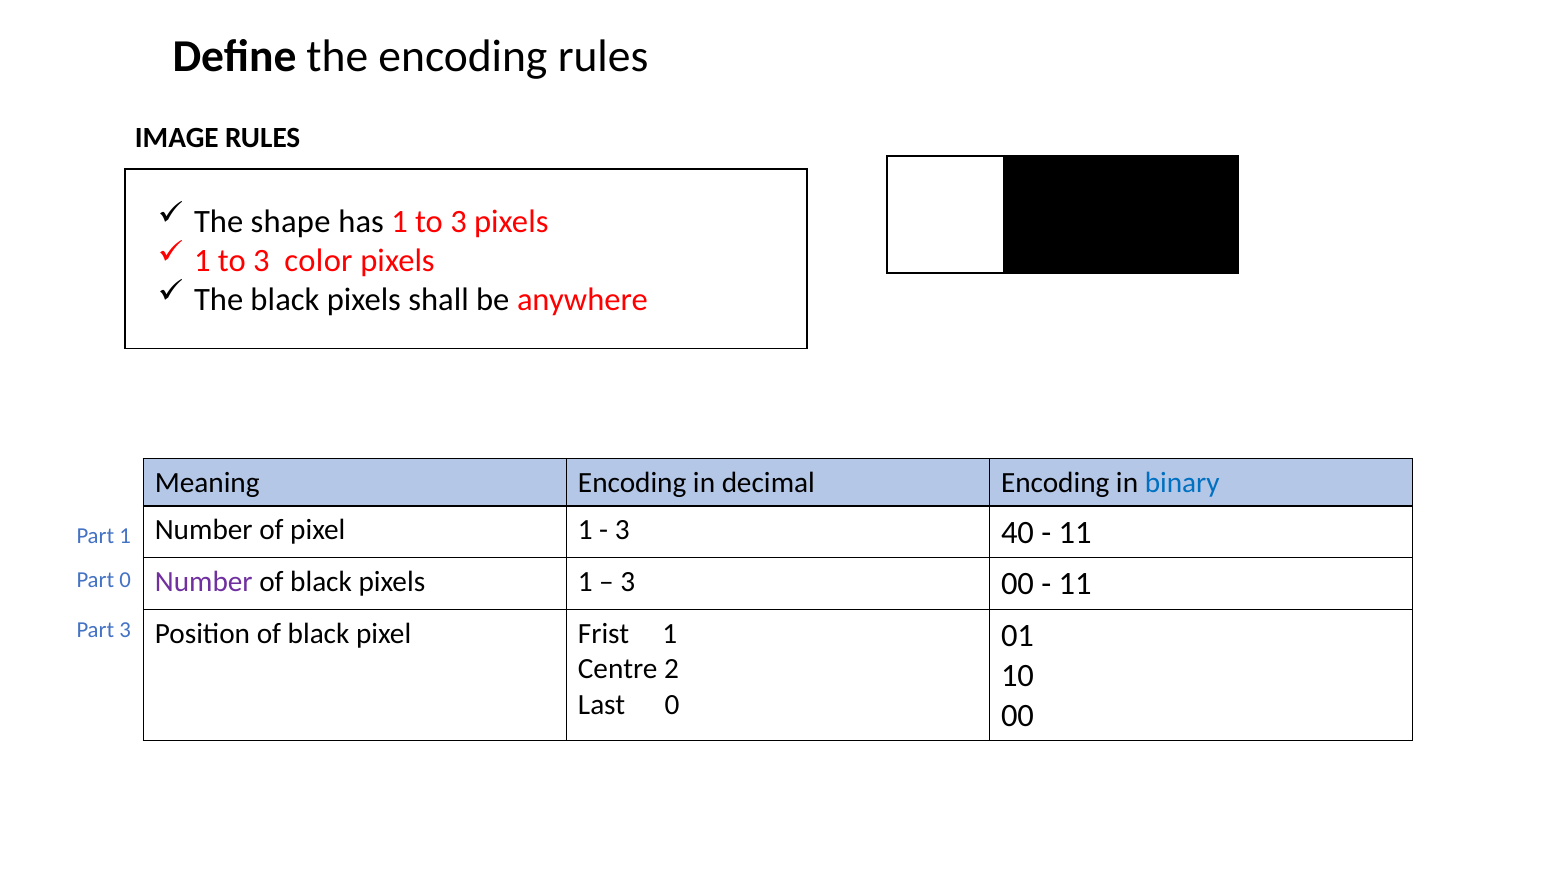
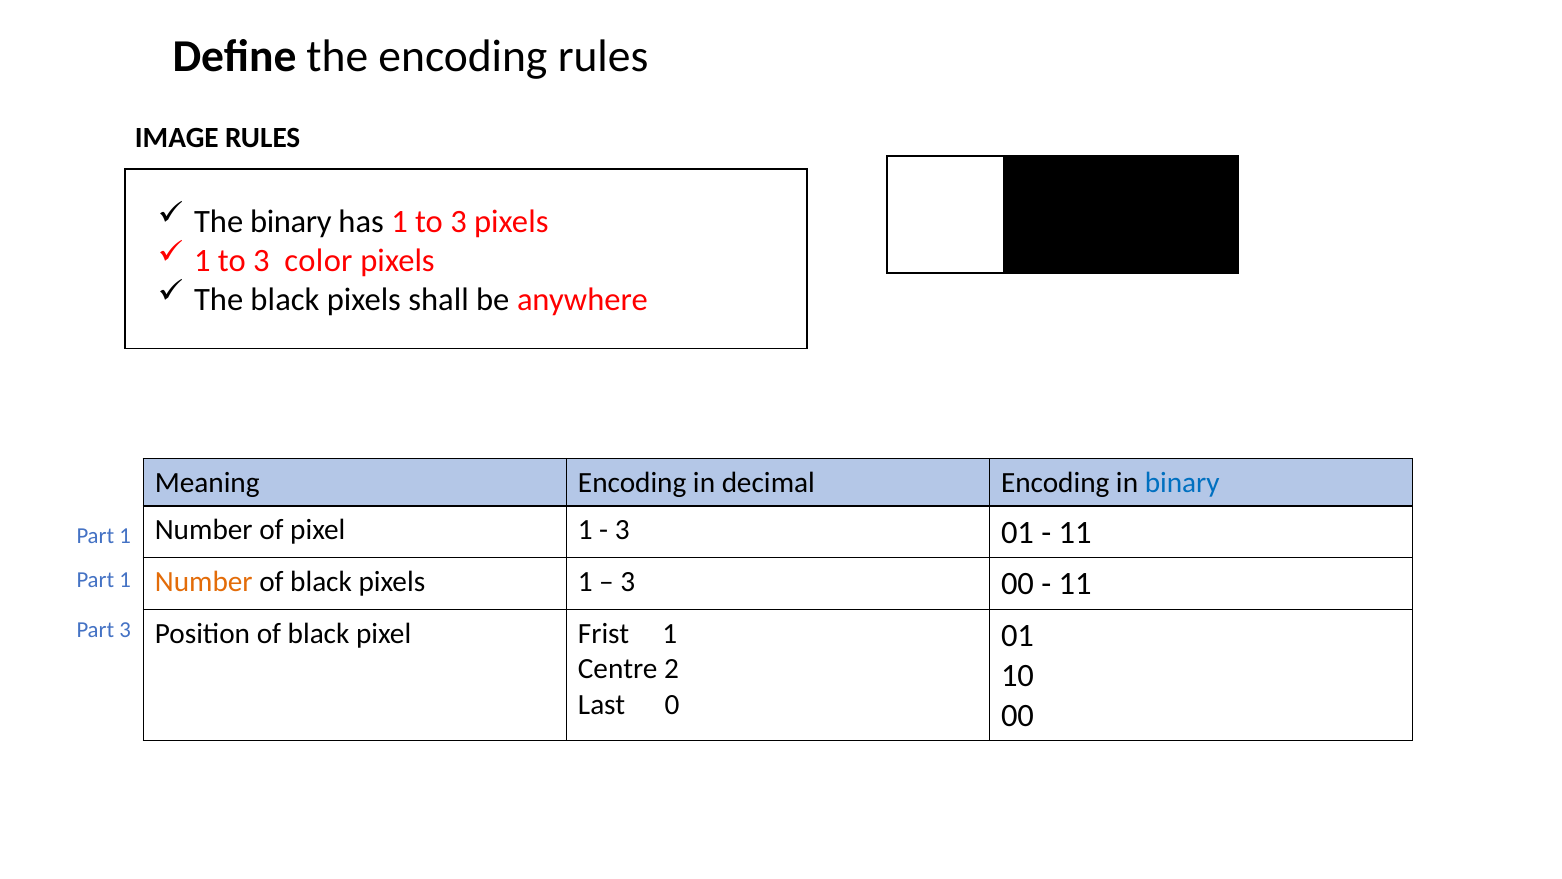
The shape: shape -> binary
3 40: 40 -> 01
Number at (204, 582) colour: purple -> orange
0 at (125, 579): 0 -> 1
